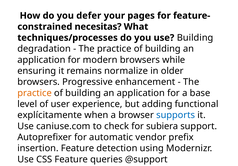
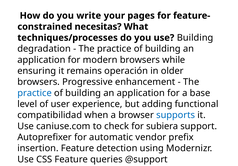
defer: defer -> write
normalize: normalize -> operación
practice at (35, 93) colour: orange -> blue
explícitamente: explícitamente -> compatibilidad
